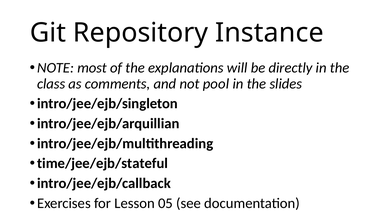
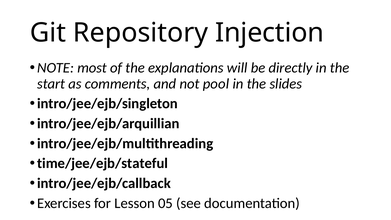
Instance: Instance -> Injection
class: class -> start
